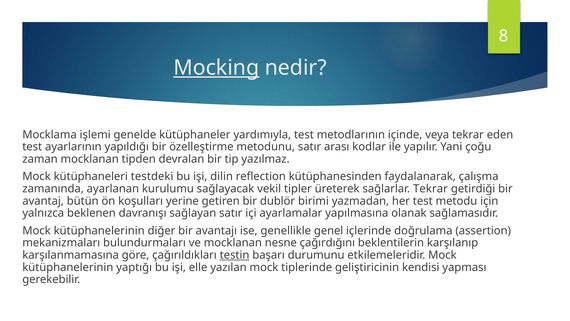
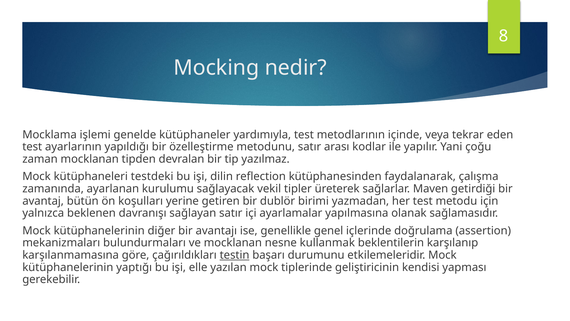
Mocking underline: present -> none
sağlarlar Tekrar: Tekrar -> Maven
çağırdığını: çağırdığını -> kullanmak
